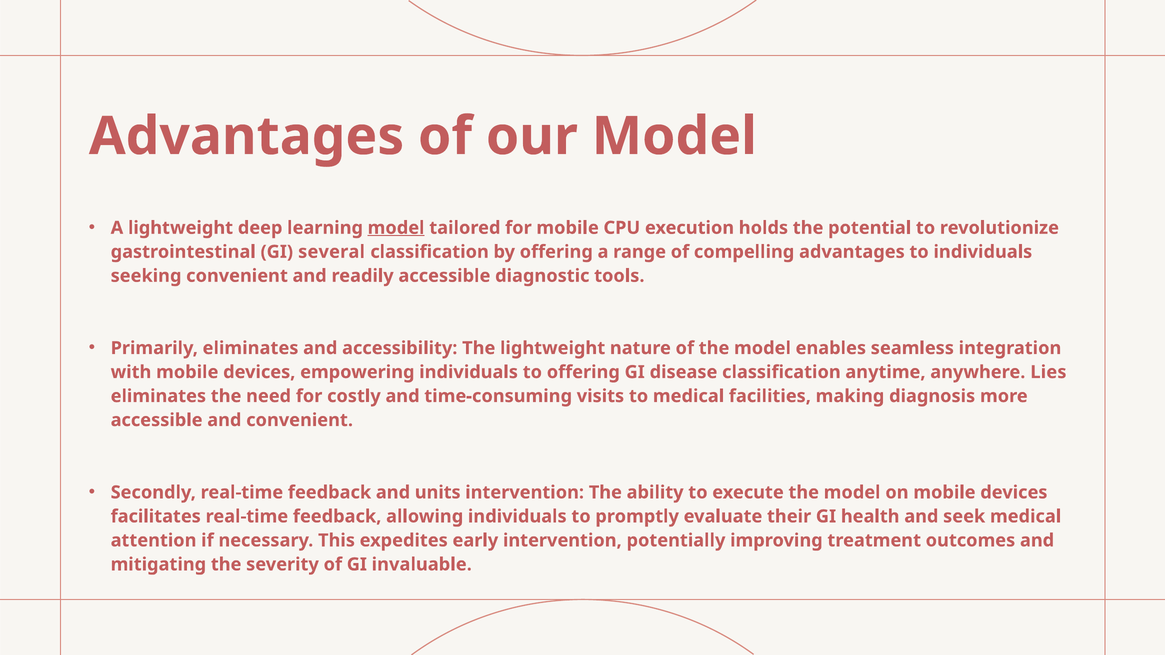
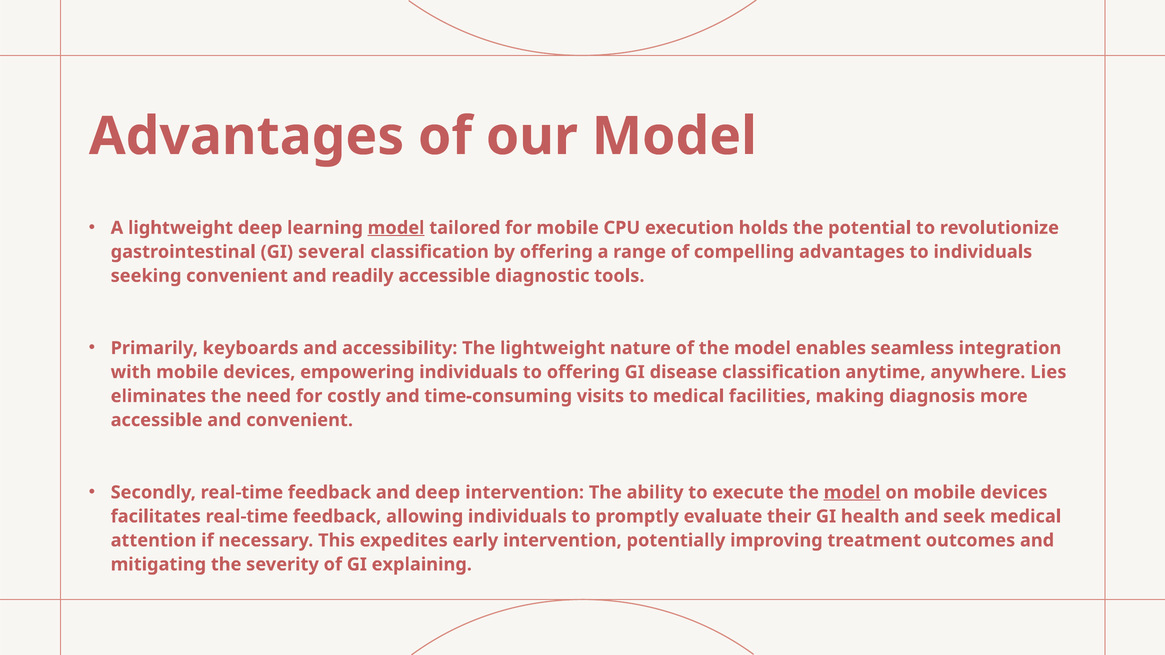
Primarily eliminates: eliminates -> keyboards
and units: units -> deep
model at (852, 493) underline: none -> present
invaluable: invaluable -> explaining
